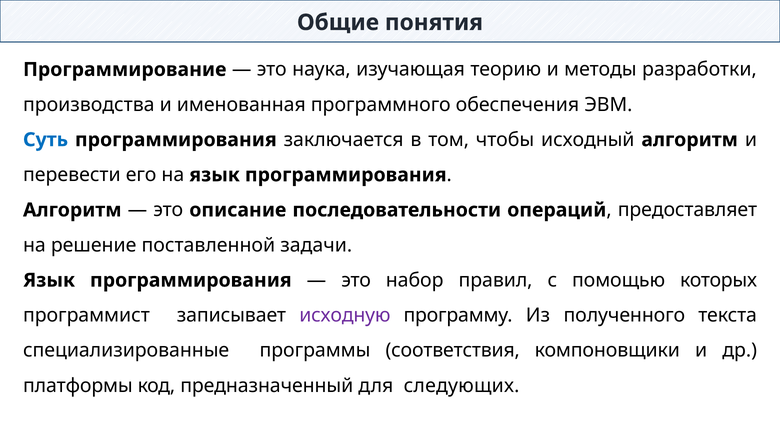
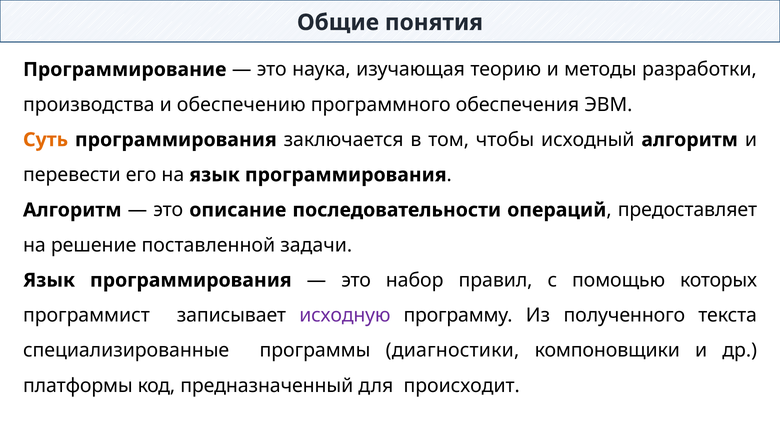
именованная: именованная -> обеспечению
Суть colour: blue -> orange
соответствия: соответствия -> диагностики
следующих: следующих -> происходит
